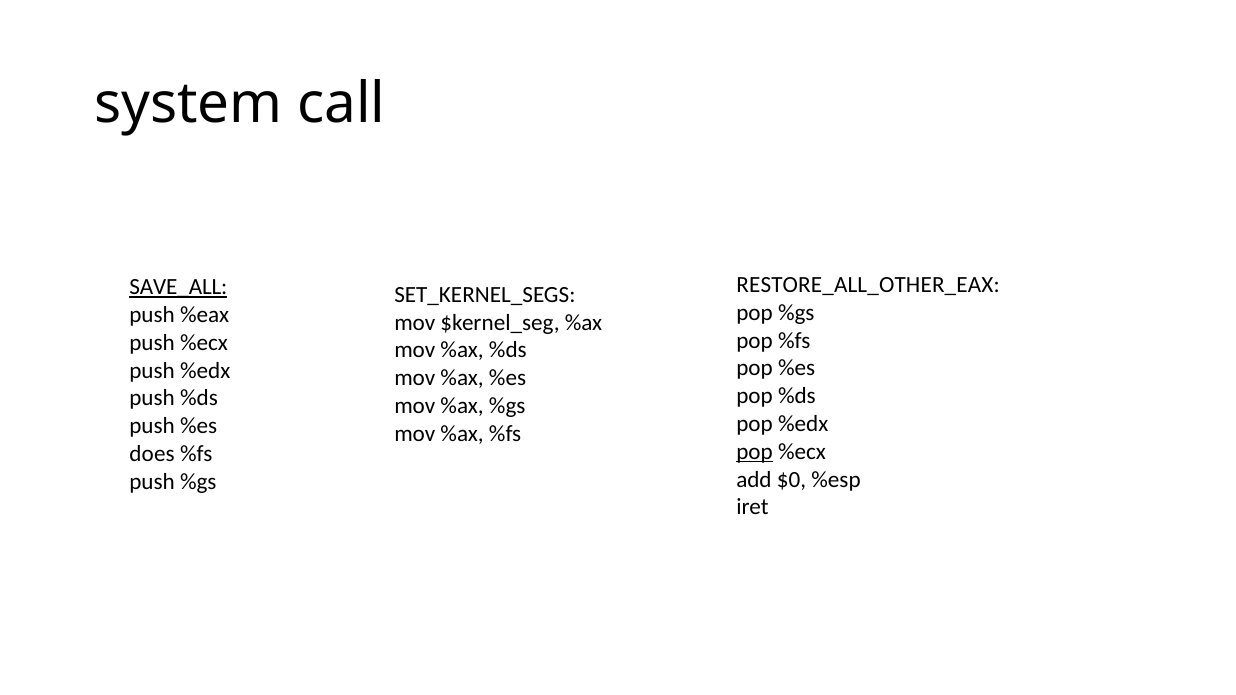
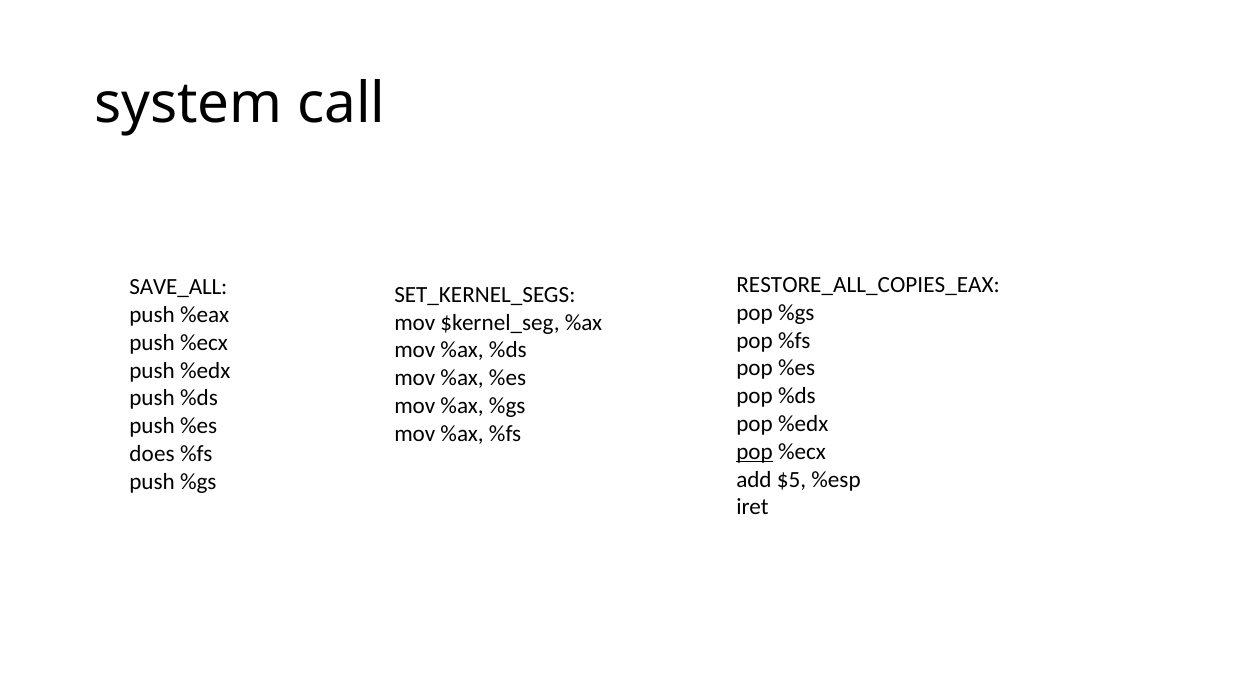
RESTORE_ALL_OTHER_EAX: RESTORE_ALL_OTHER_EAX -> RESTORE_ALL_COPIES_EAX
SAVE_ALL underline: present -> none
$0: $0 -> $5
